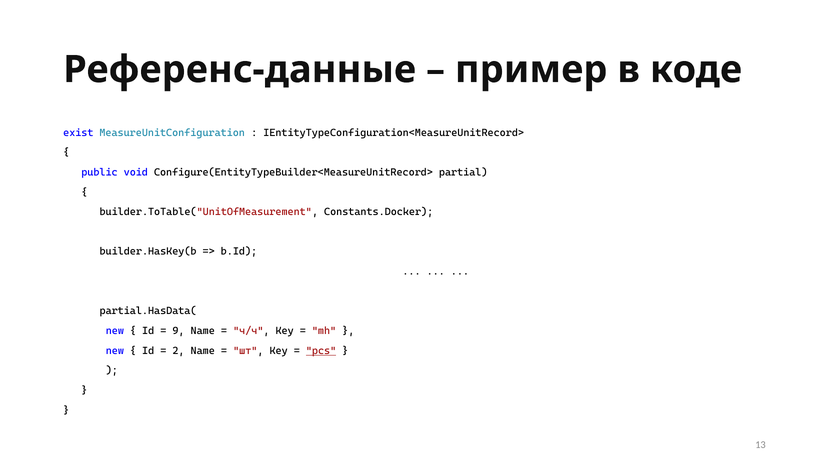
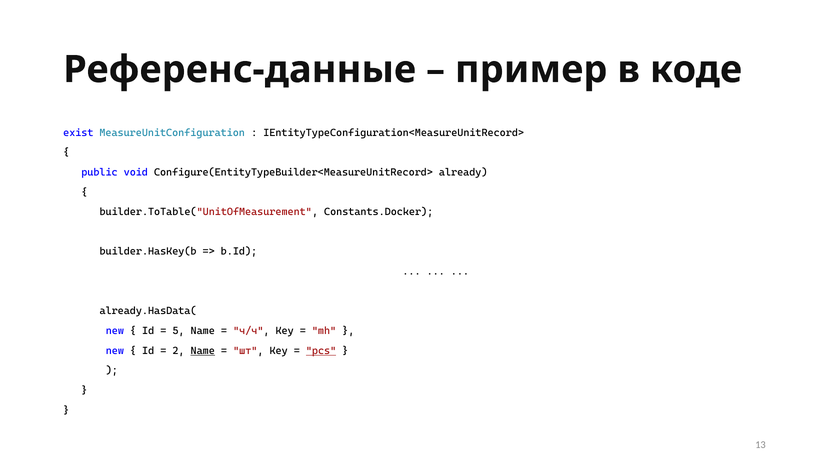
partial: partial -> already
partial.HasData(: partial.HasData( -> already.HasData(
9: 9 -> 5
Name at (203, 351) underline: none -> present
